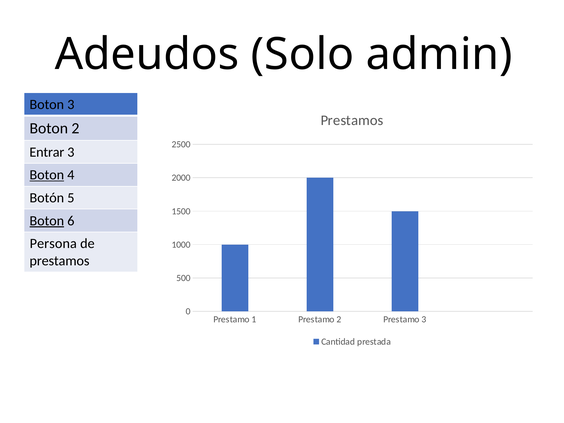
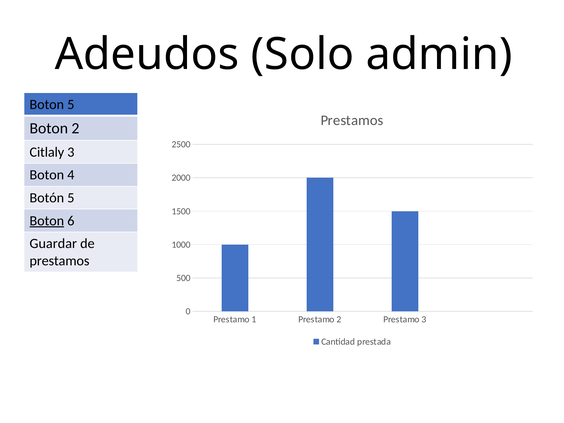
Boton 3: 3 -> 5
Entrar: Entrar -> Citlaly
Boton at (47, 175) underline: present -> none
Persona: Persona -> Guardar
